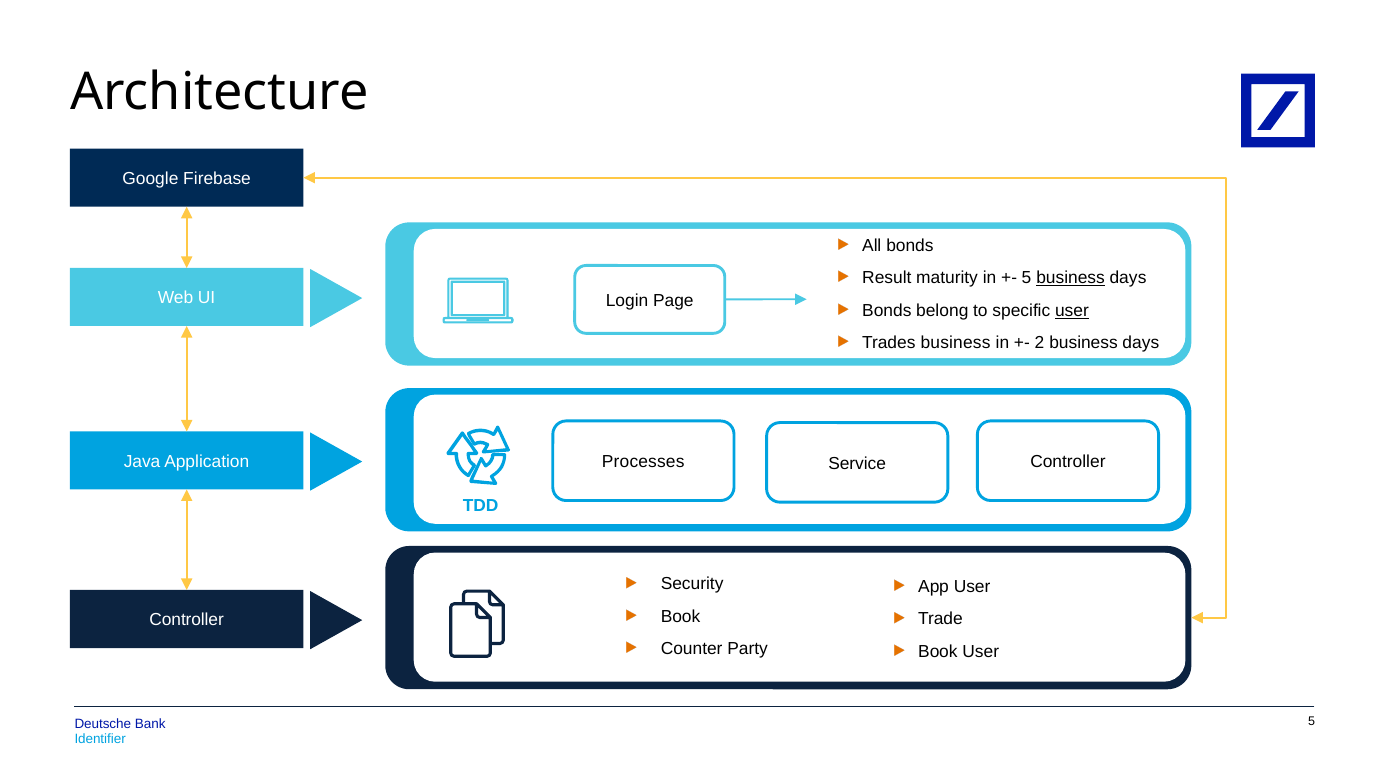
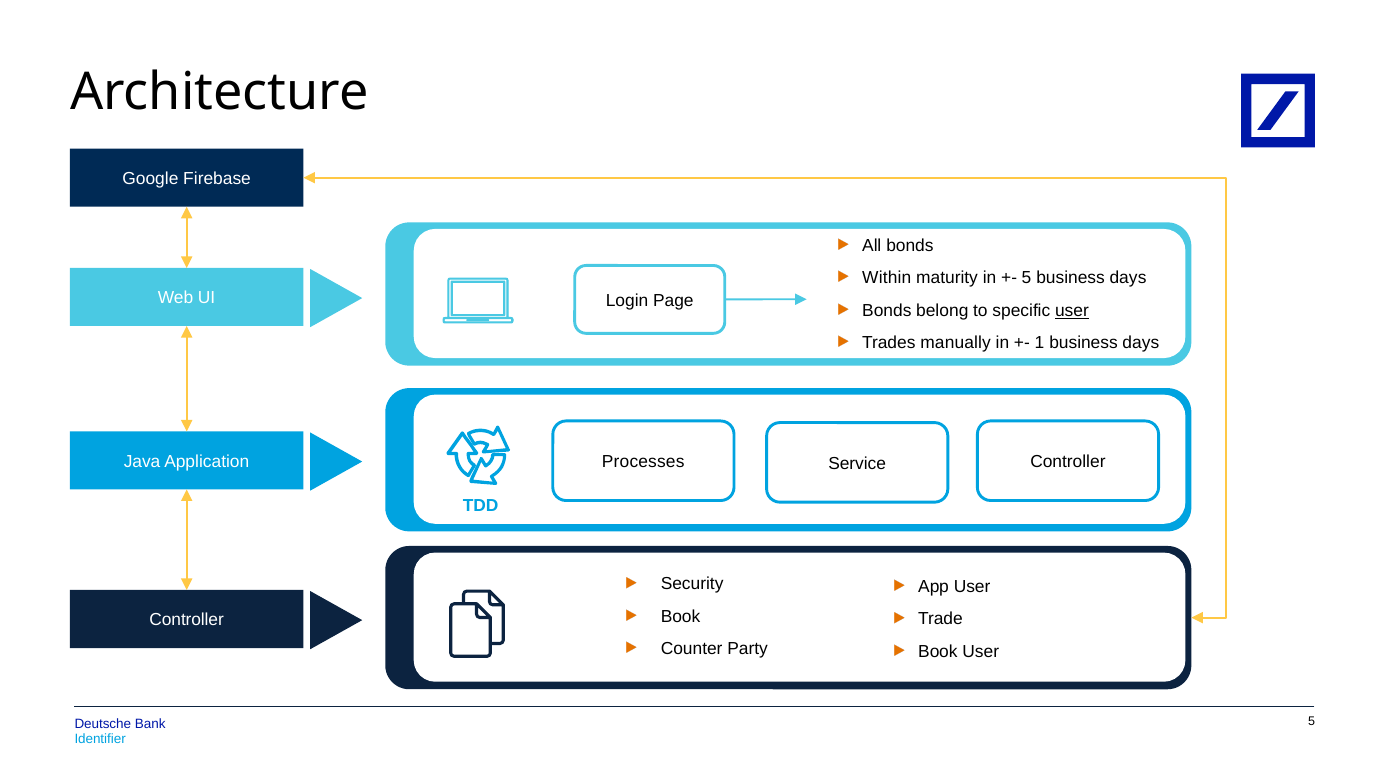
Result: Result -> Within
business at (1071, 278) underline: present -> none
Trades business: business -> manually
2: 2 -> 1
